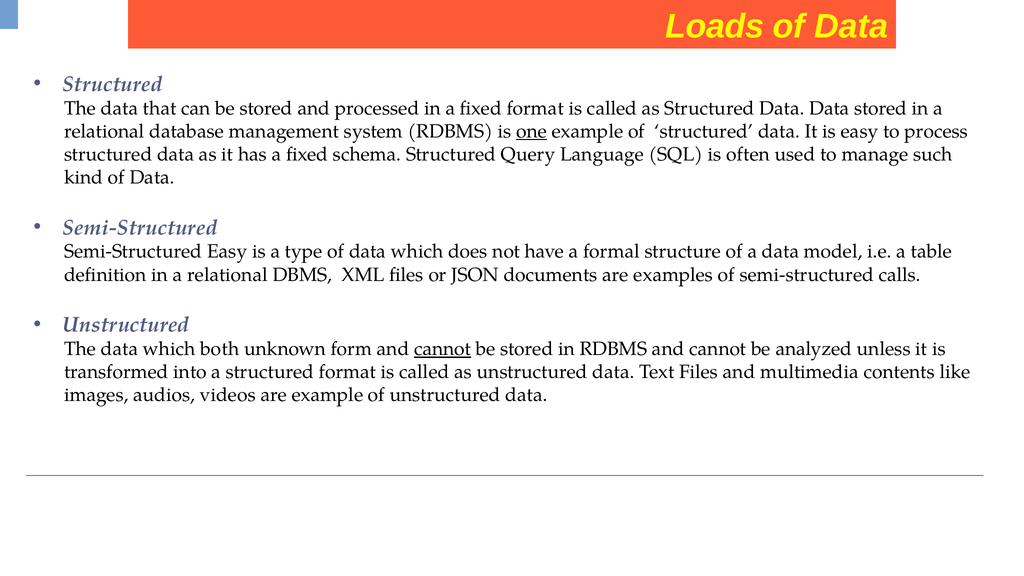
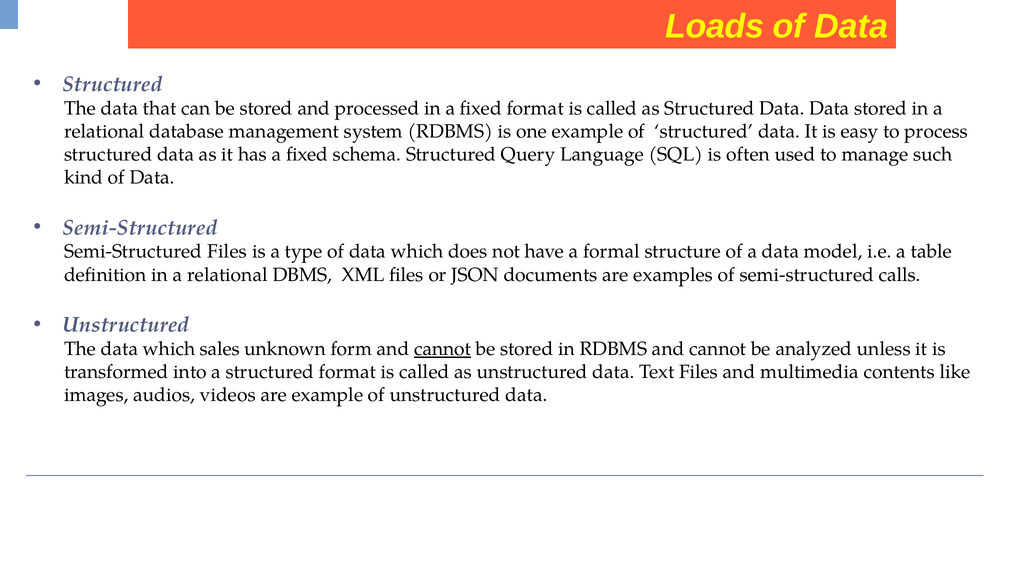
one underline: present -> none
Semi-Structured Easy: Easy -> Files
both: both -> sales
